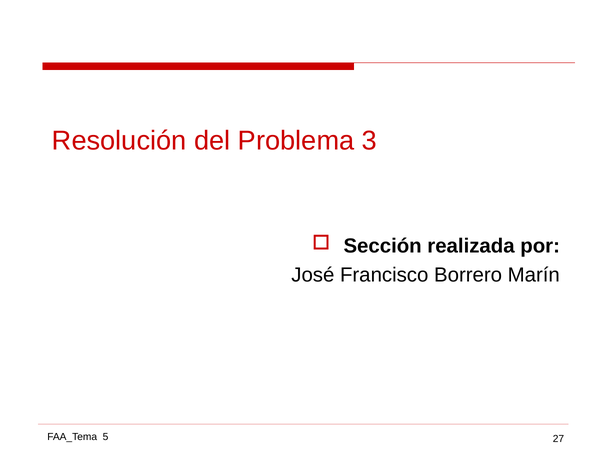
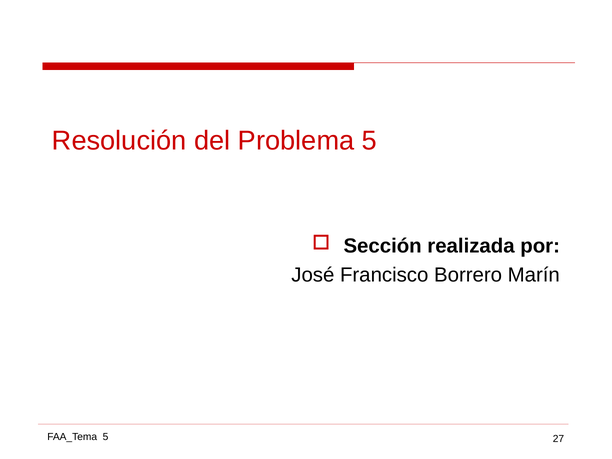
Problema 3: 3 -> 5
